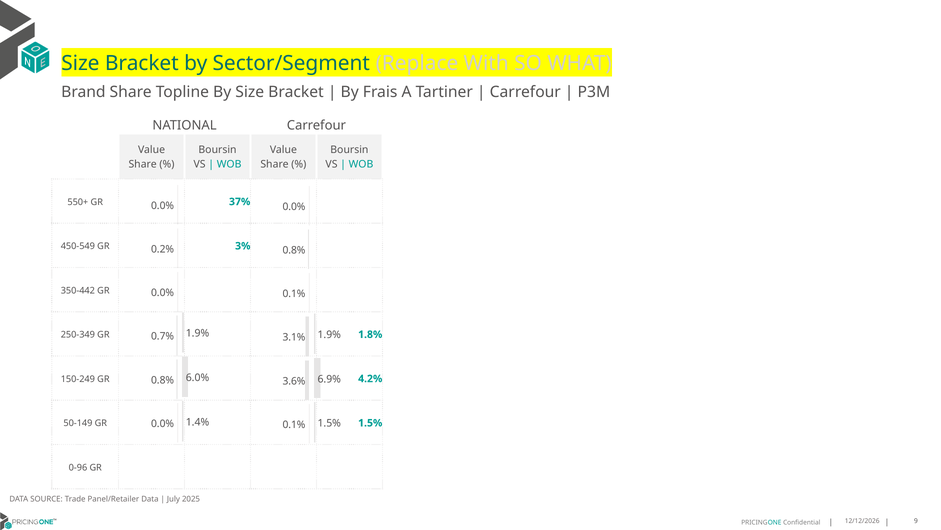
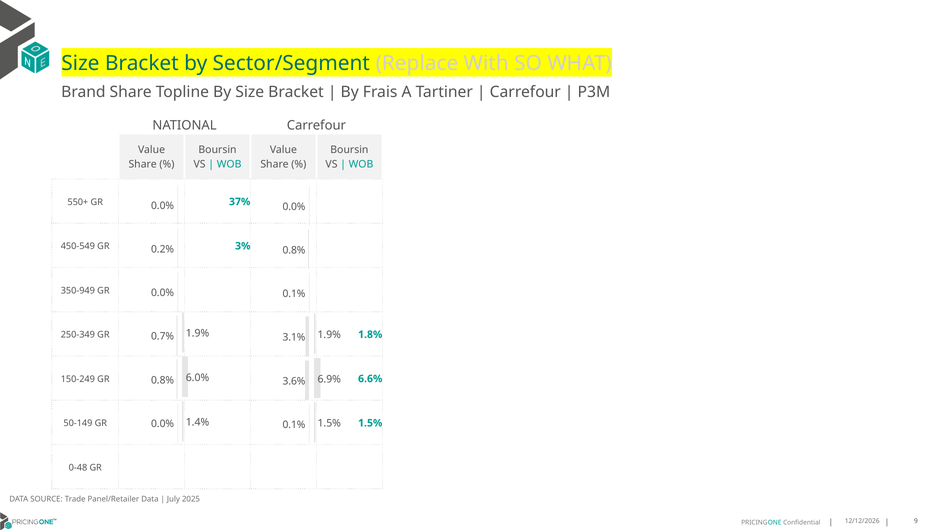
350-442: 350-442 -> 350-949
4.2%: 4.2% -> 6.6%
0-96: 0-96 -> 0-48
